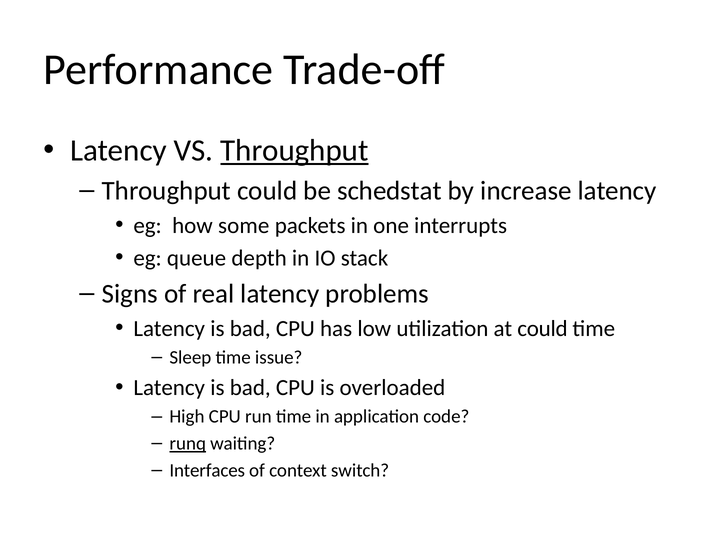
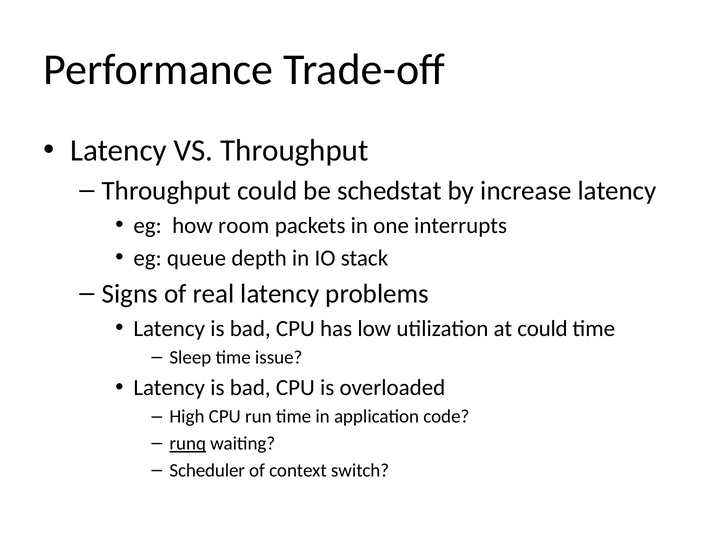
Throughput at (294, 151) underline: present -> none
some: some -> room
Interfaces: Interfaces -> Scheduler
